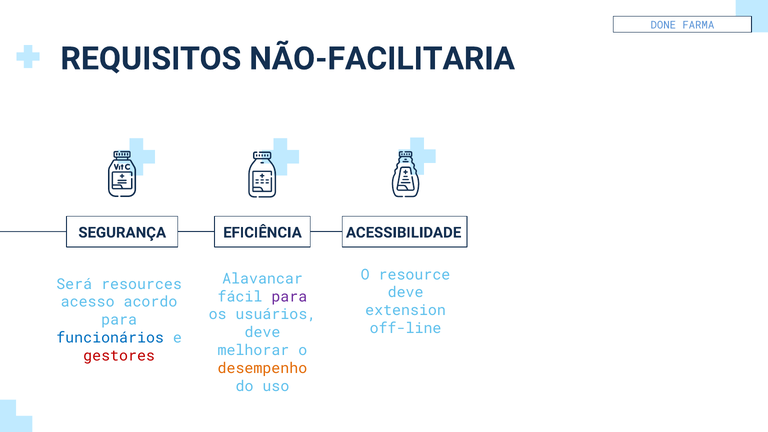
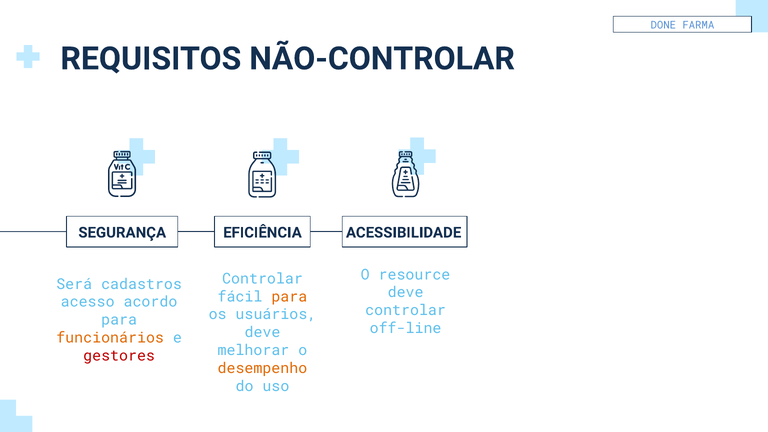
NÃO-FACILITARIA: NÃO-FACILITARIA -> NÃO-CONTROLAR
Alavancar at (262, 279): Alavancar -> Controlar
resources: resources -> cadastros
para at (289, 297) colour: purple -> orange
extension at (406, 310): extension -> controlar
funcionários colour: blue -> orange
